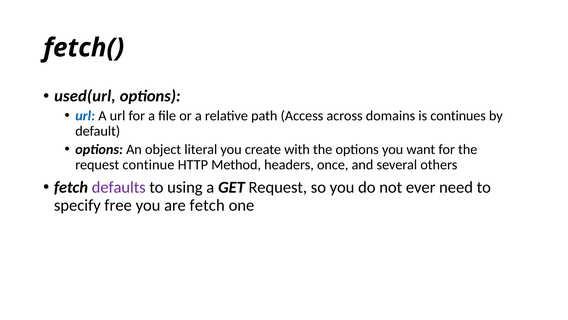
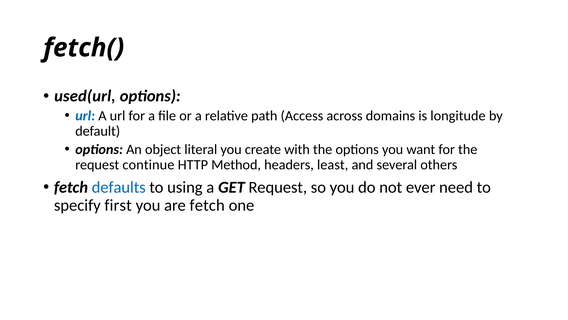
continues: continues -> longitude
once: once -> least
defaults colour: purple -> blue
free: free -> first
